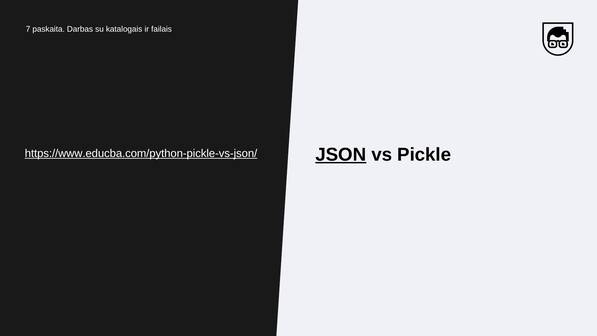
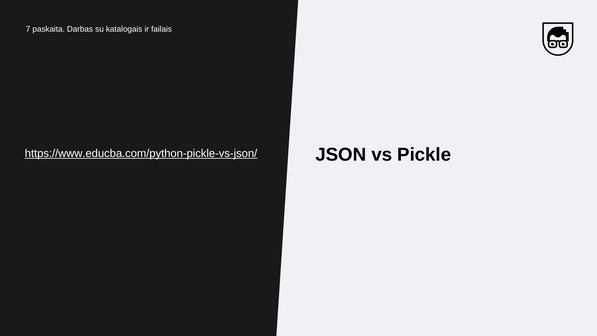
JSON underline: present -> none
